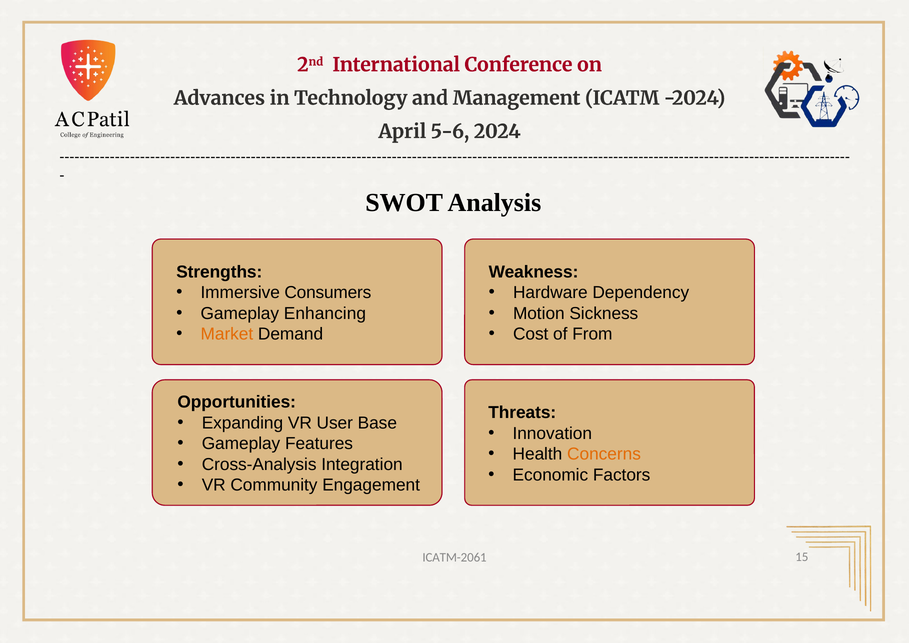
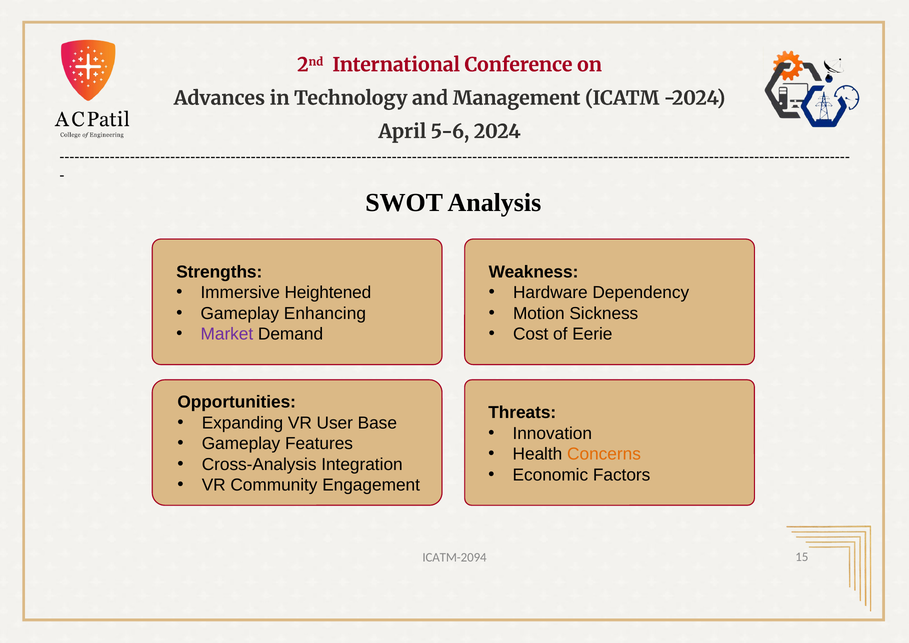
Consumers: Consumers -> Heightened
Market colour: orange -> purple
From: From -> Eerie
ICATM-2061: ICATM-2061 -> ICATM-2094
